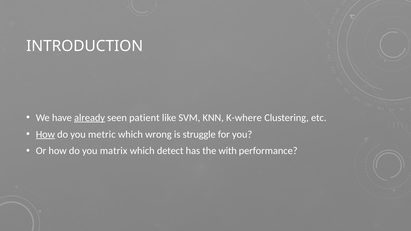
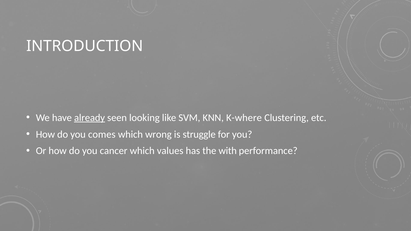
patient: patient -> looking
How at (45, 134) underline: present -> none
metric: metric -> comes
matrix: matrix -> cancer
detect: detect -> values
